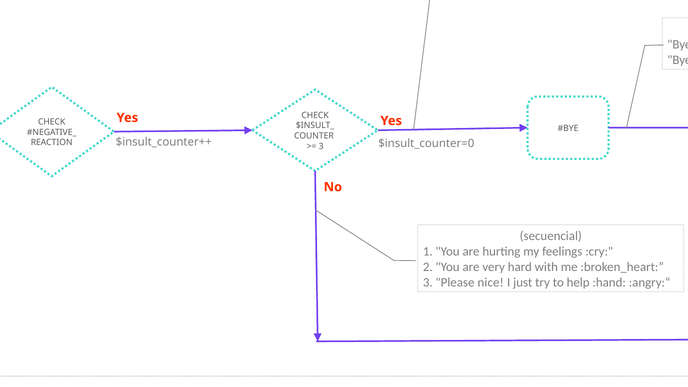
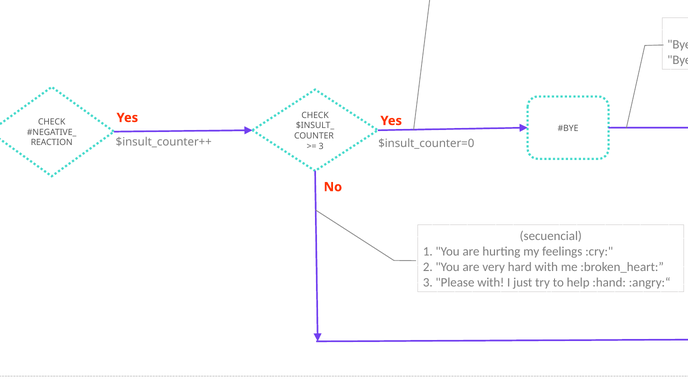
Please nice: nice -> with
